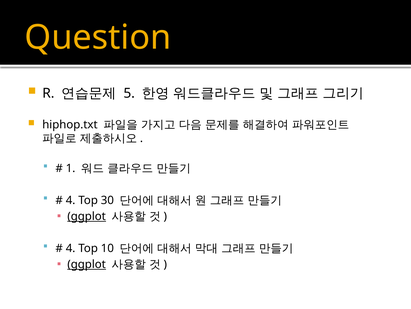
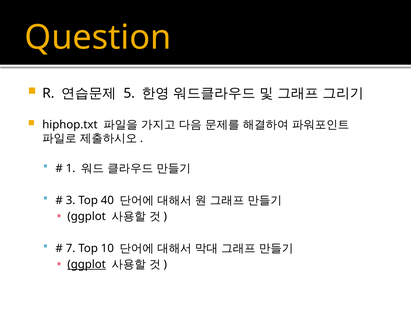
4 at (71, 200): 4 -> 3
30: 30 -> 40
ggplot at (87, 216) underline: present -> none
4 at (71, 248): 4 -> 7
